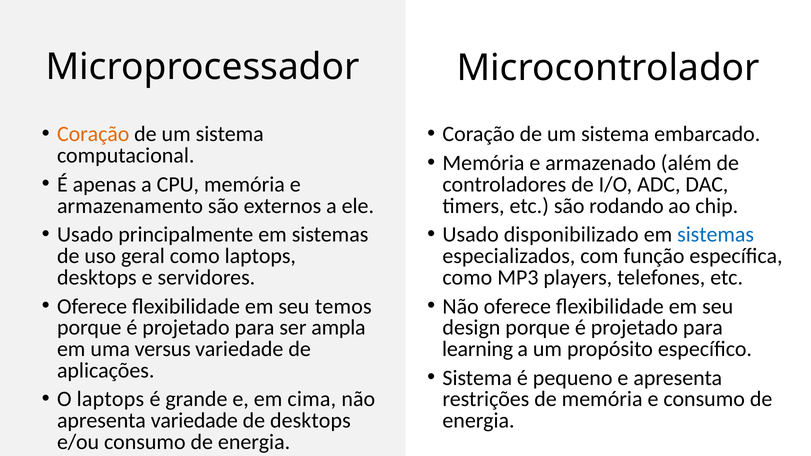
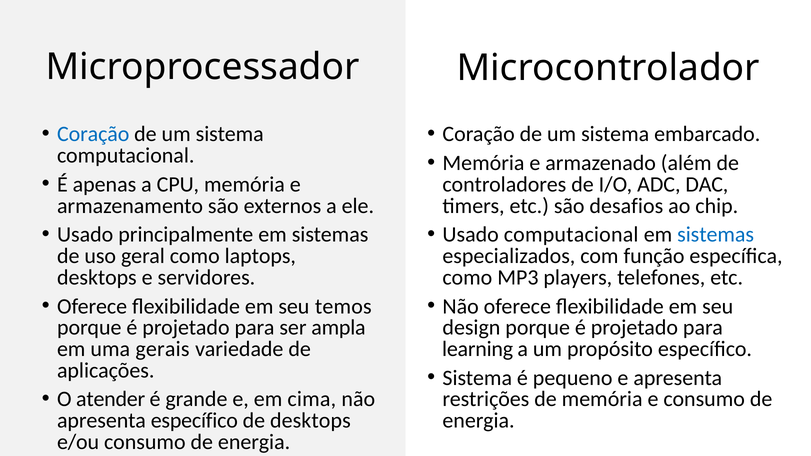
Coração at (93, 134) colour: orange -> blue
rodando: rodando -> desafios
Usado disponibilizado: disponibilizado -> computacional
versus: versus -> gerais
O laptops: laptops -> atender
apresenta variedade: variedade -> específico
